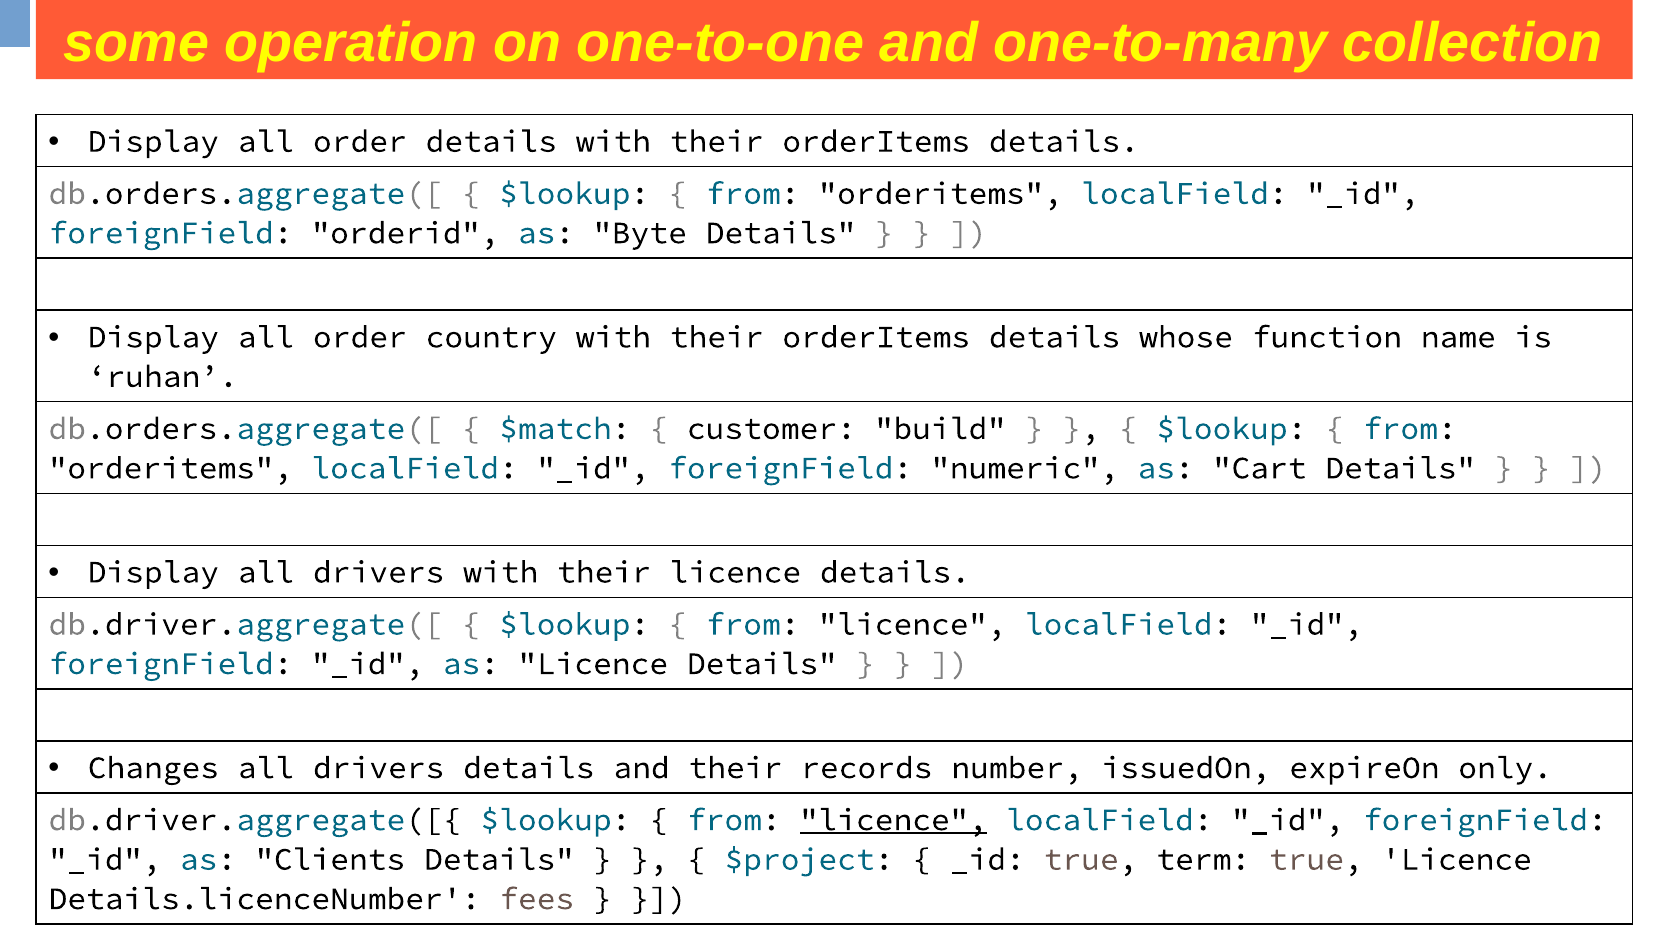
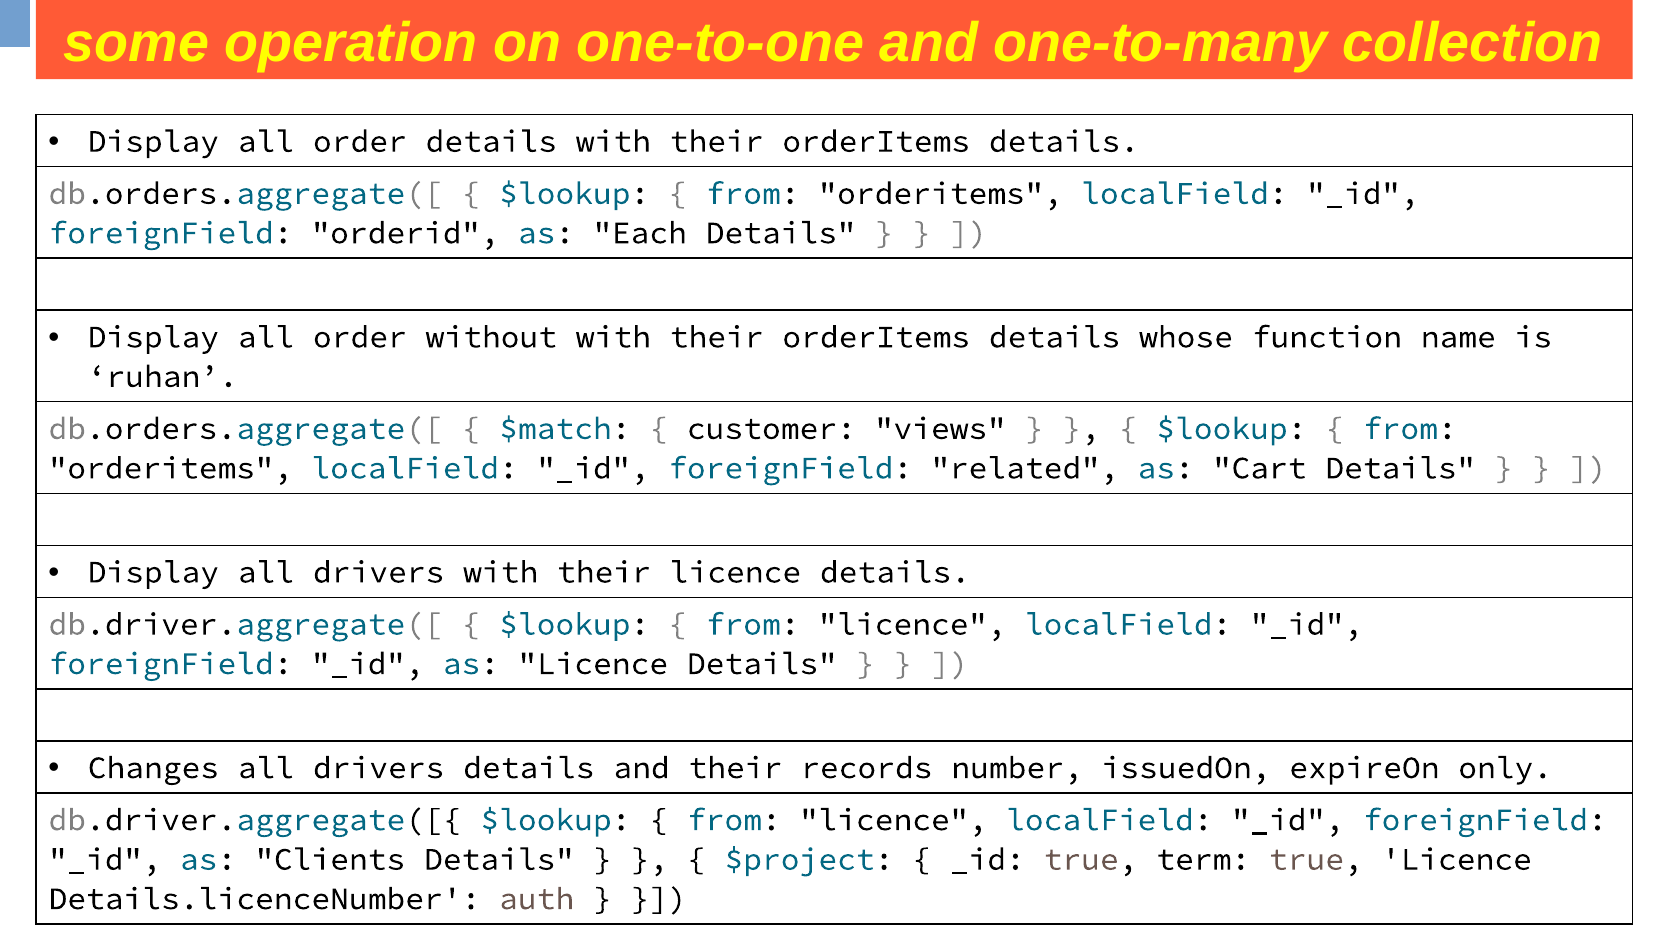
Byte: Byte -> Each
country: country -> without
build: build -> views
numeric: numeric -> related
licence at (893, 820) underline: present -> none
fees: fees -> auth
